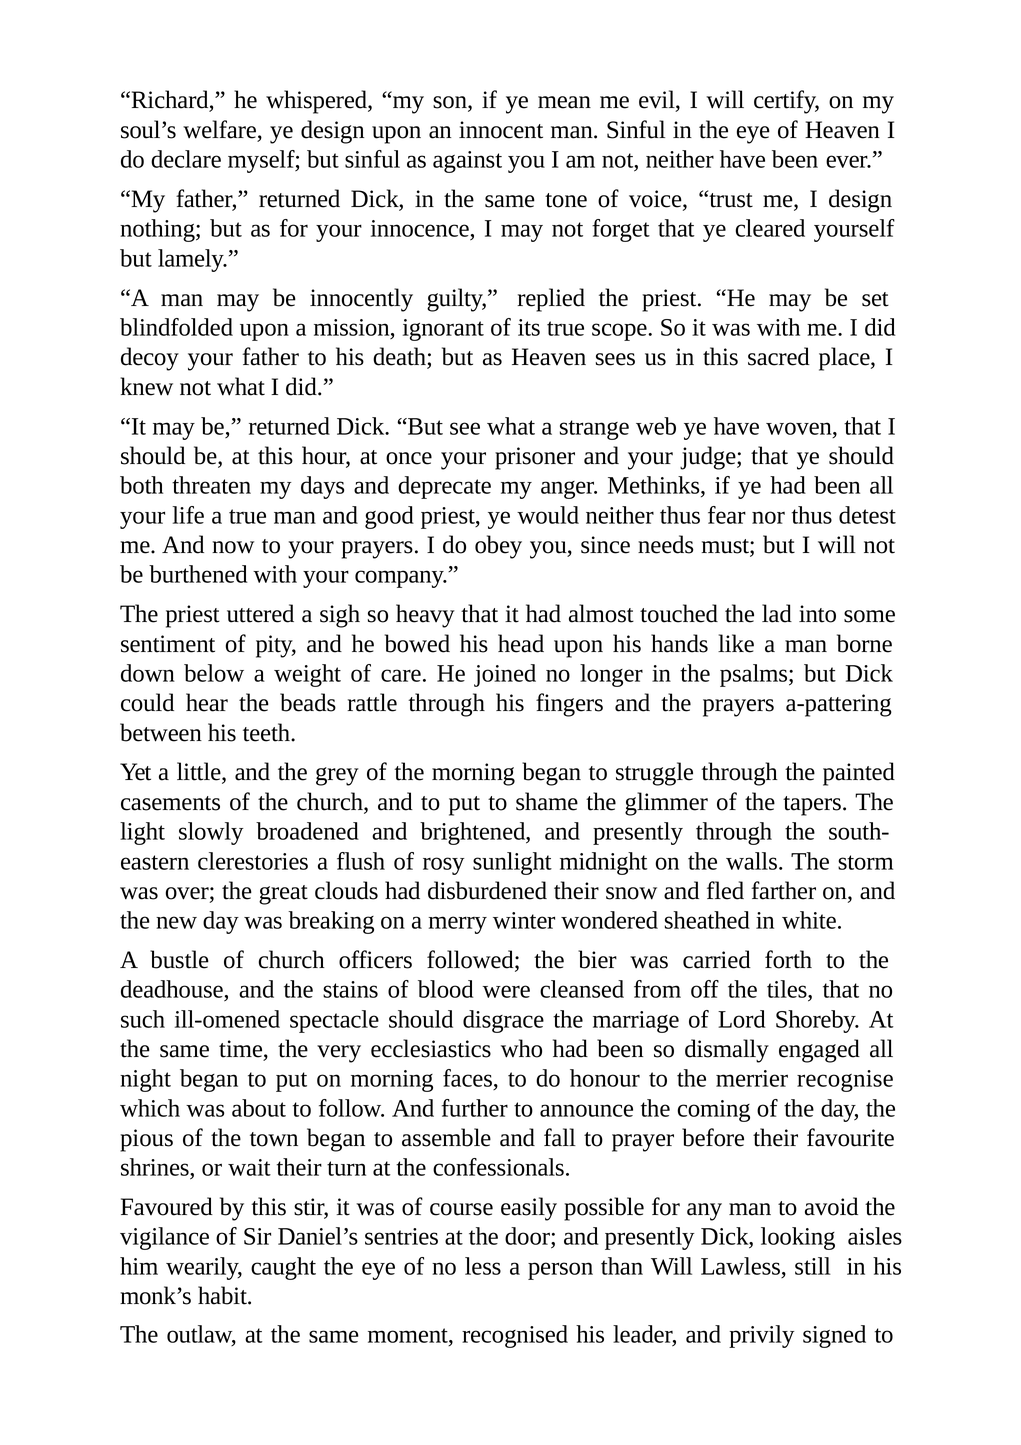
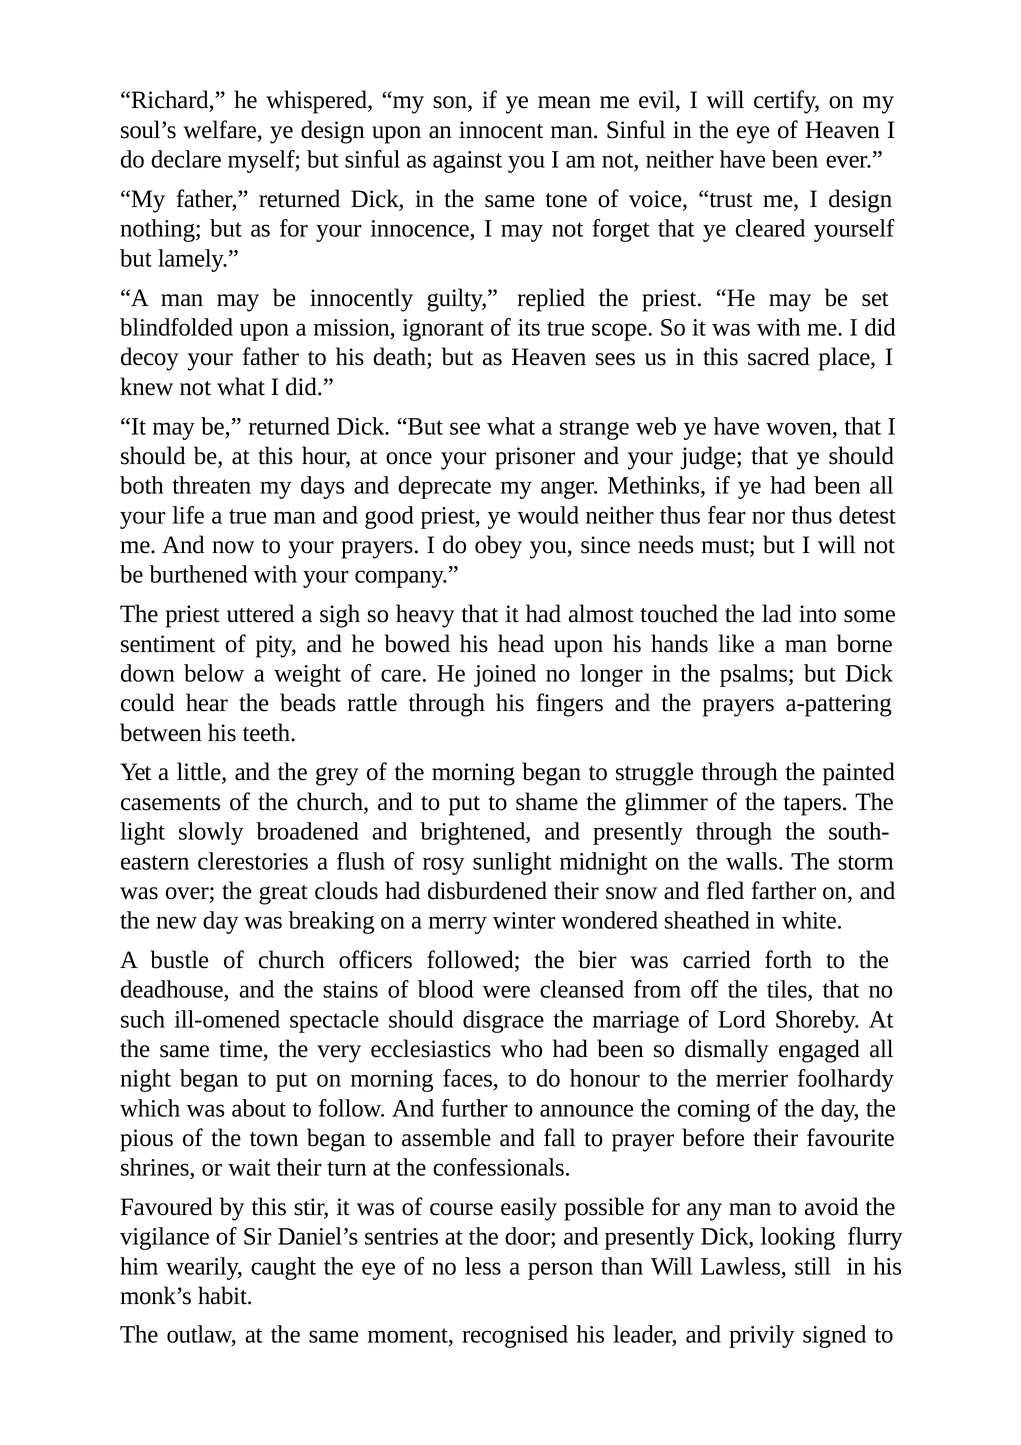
recognise: recognise -> foolhardy
aisles: aisles -> flurry
